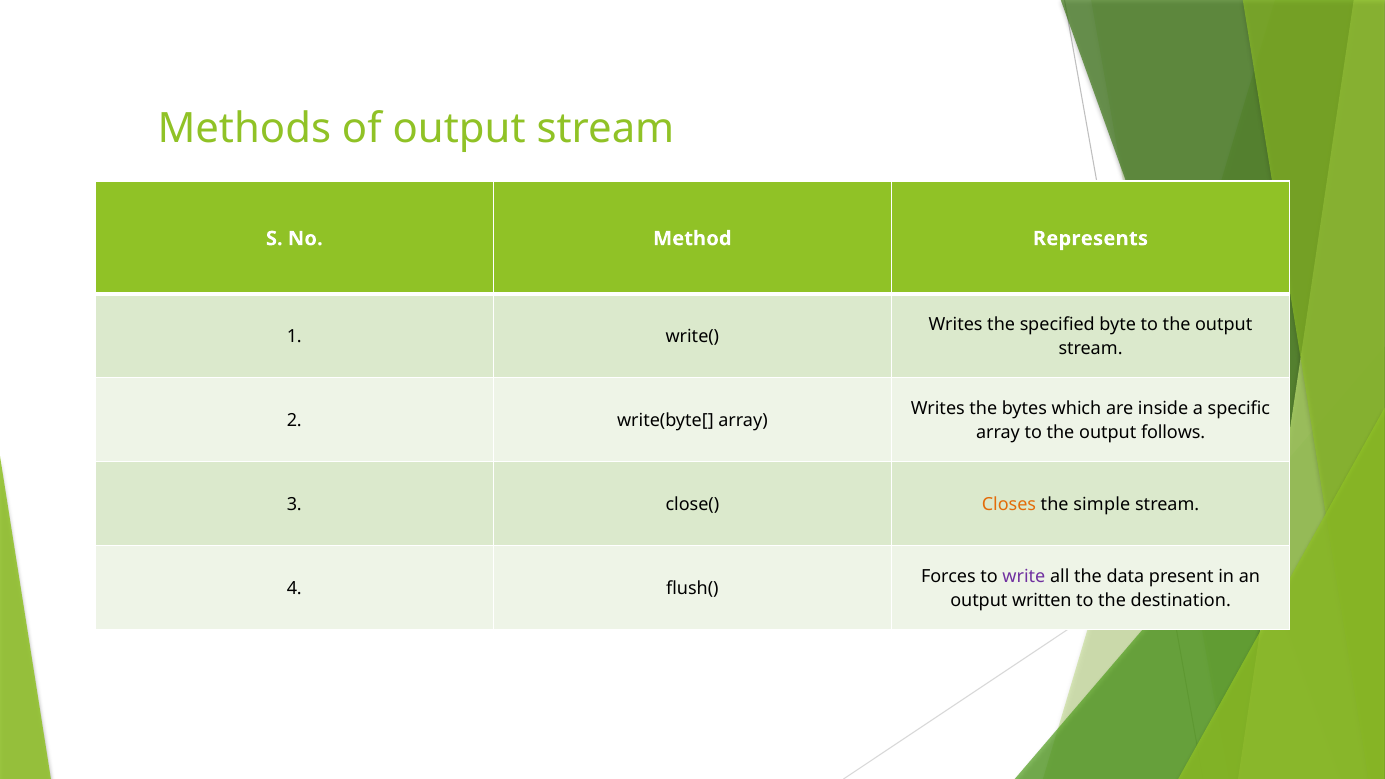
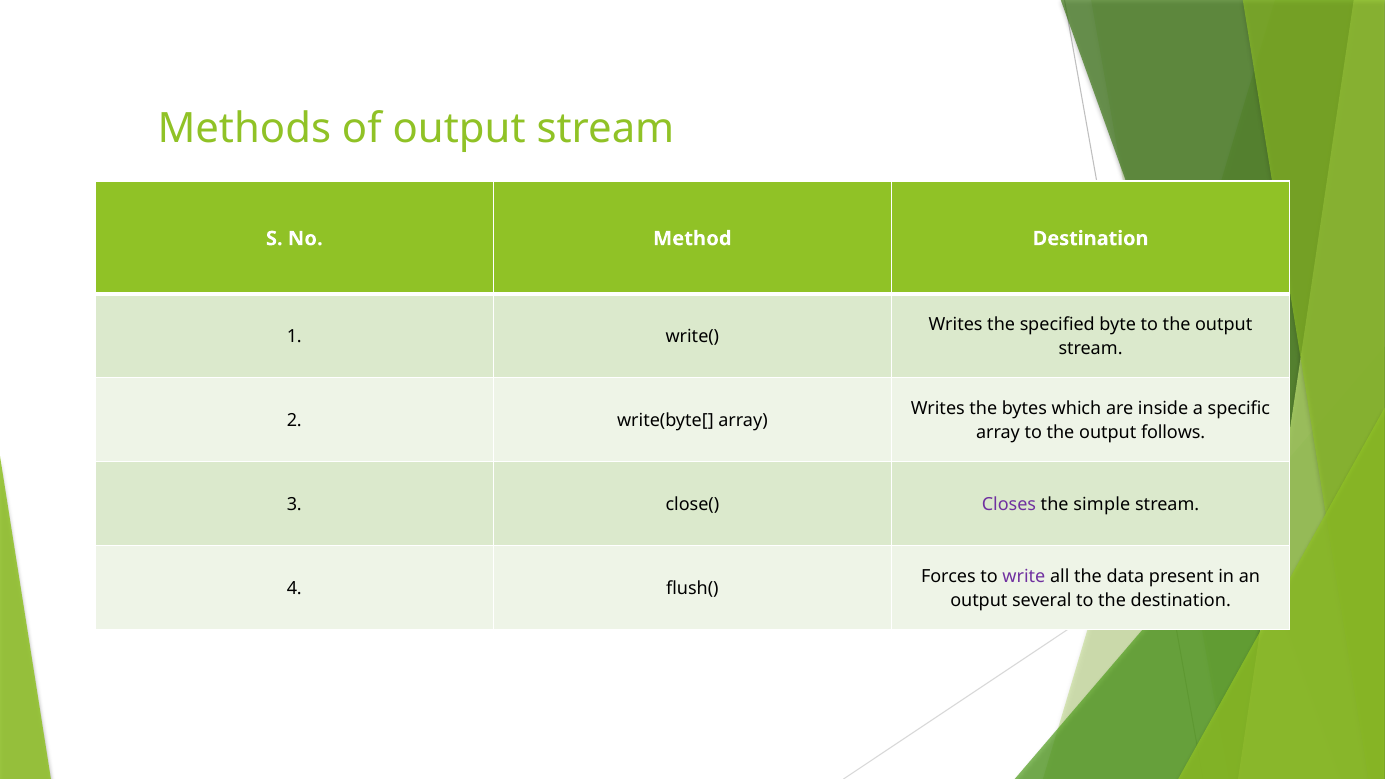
Method Represents: Represents -> Destination
Closes colour: orange -> purple
written: written -> several
